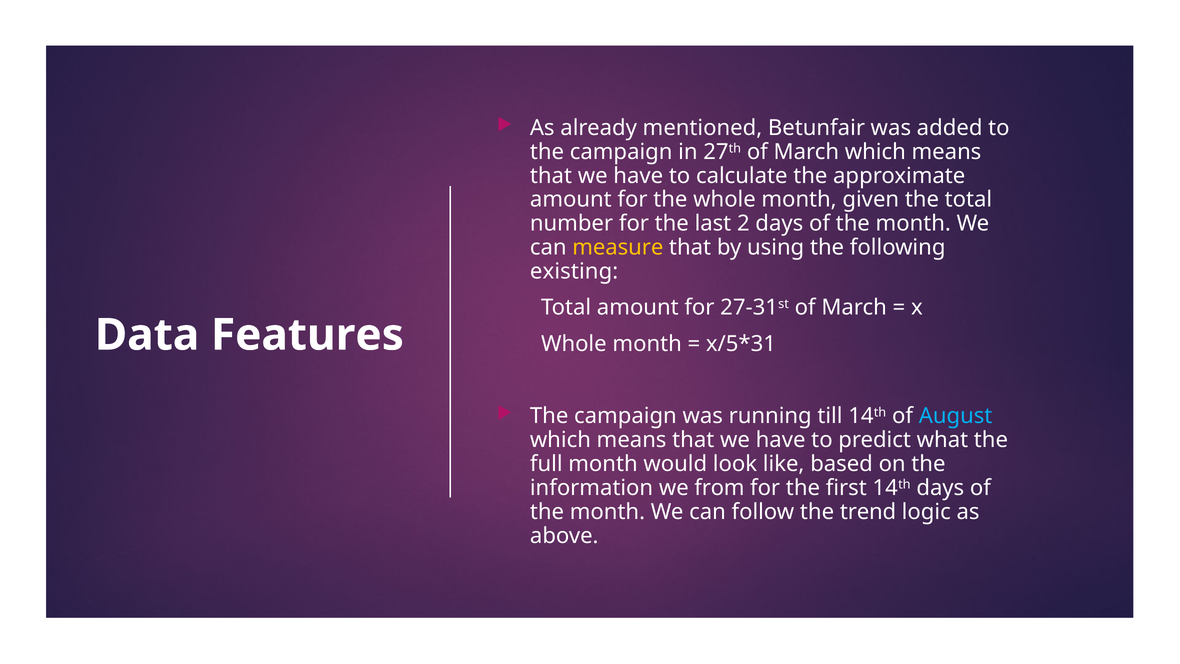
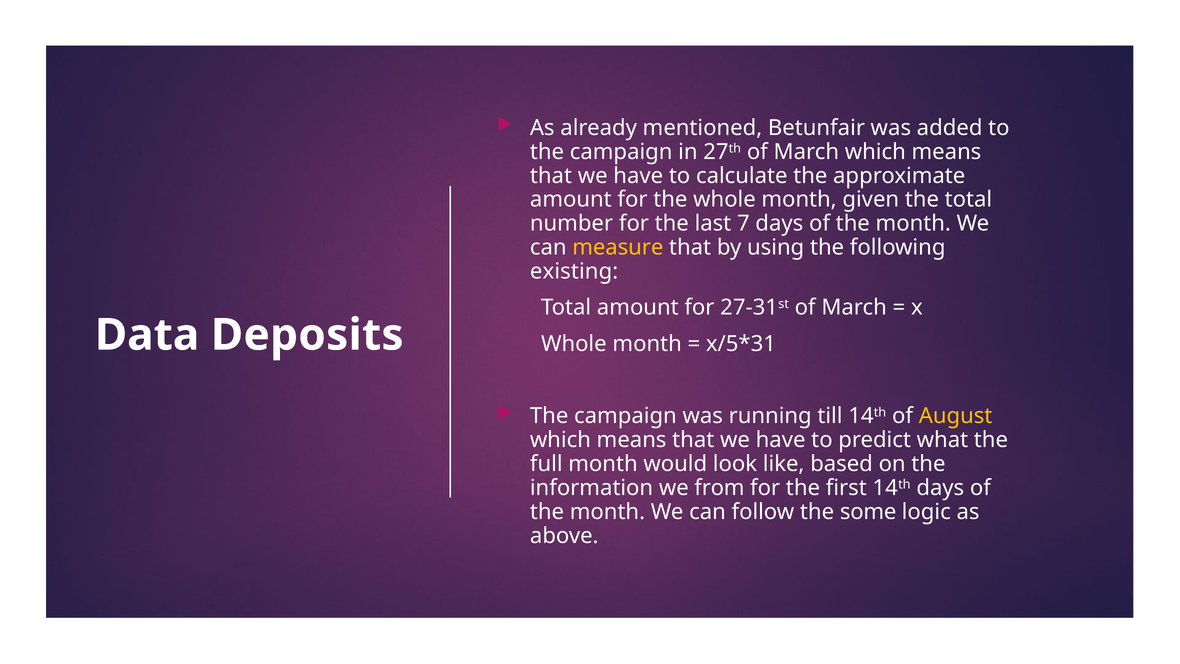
2: 2 -> 7
Features: Features -> Deposits
August colour: light blue -> yellow
trend: trend -> some
